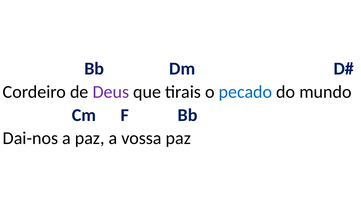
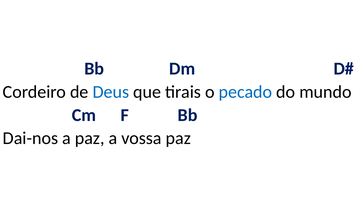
Deus colour: purple -> blue
